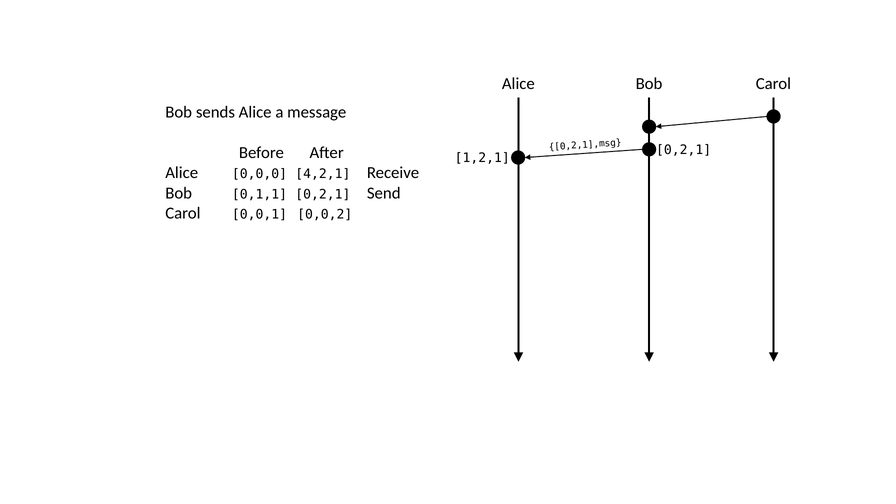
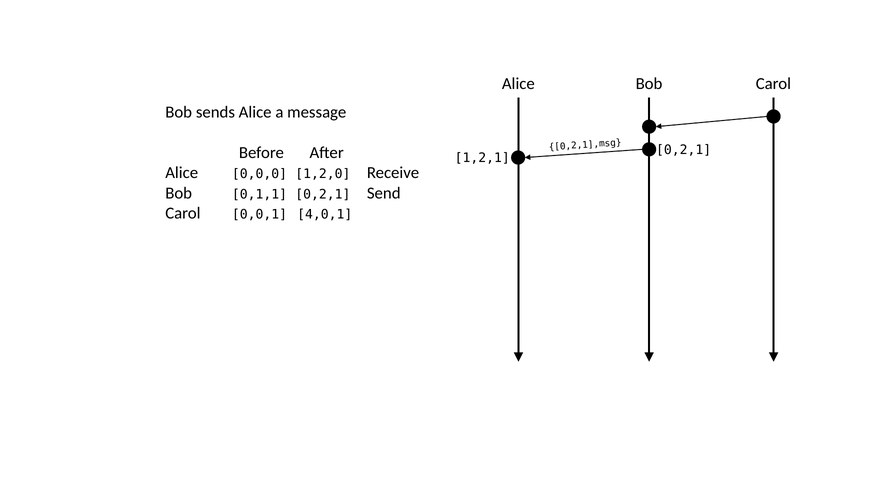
4,2,1: 4,2,1 -> 1,2,0
0,0,2: 0,0,2 -> 4,0,1
